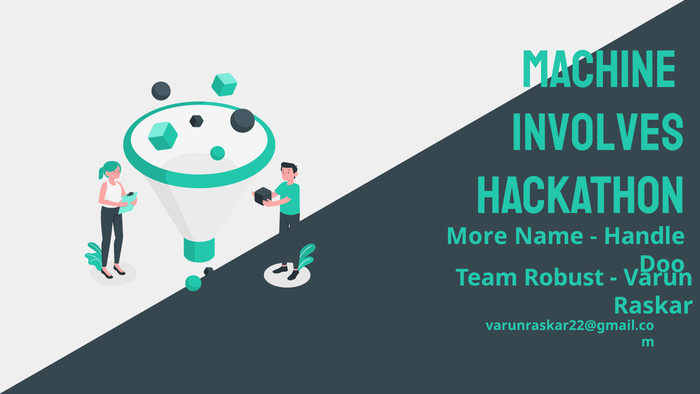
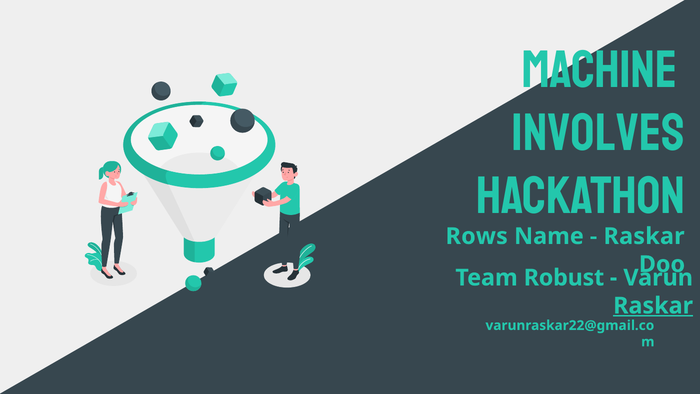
More: More -> Rows
Handle at (644, 236): Handle -> Raskar
Raskar at (653, 306) underline: none -> present
